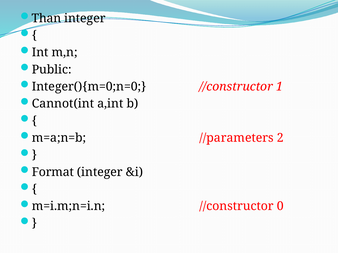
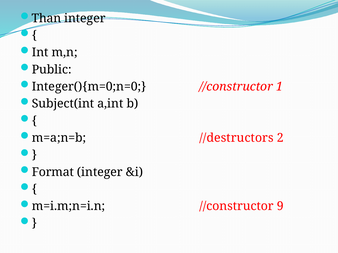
Cannot(int: Cannot(int -> Subject(int
//parameters: //parameters -> //destructors
0: 0 -> 9
